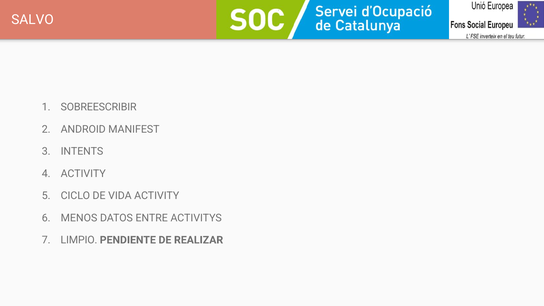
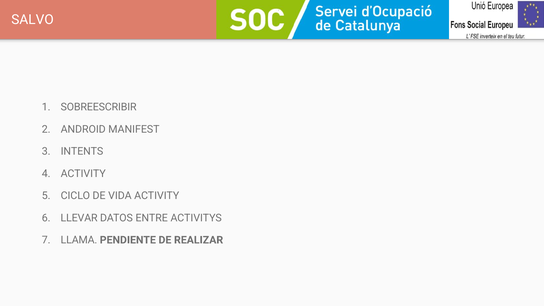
MENOS: MENOS -> LLEVAR
LIMPIO: LIMPIO -> LLAMA
